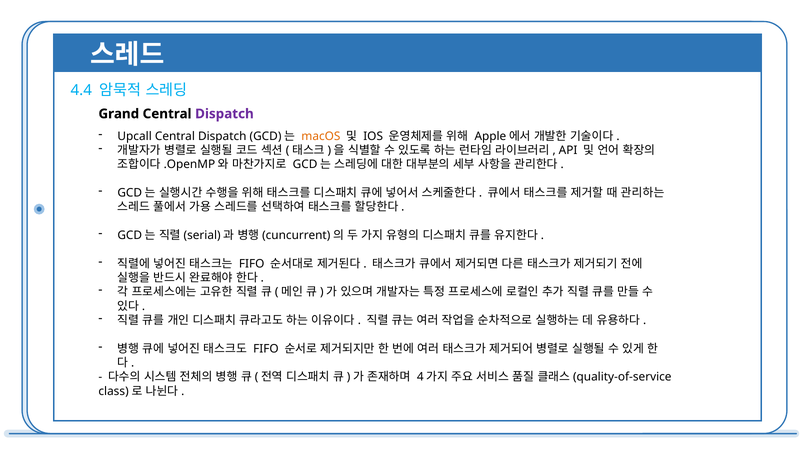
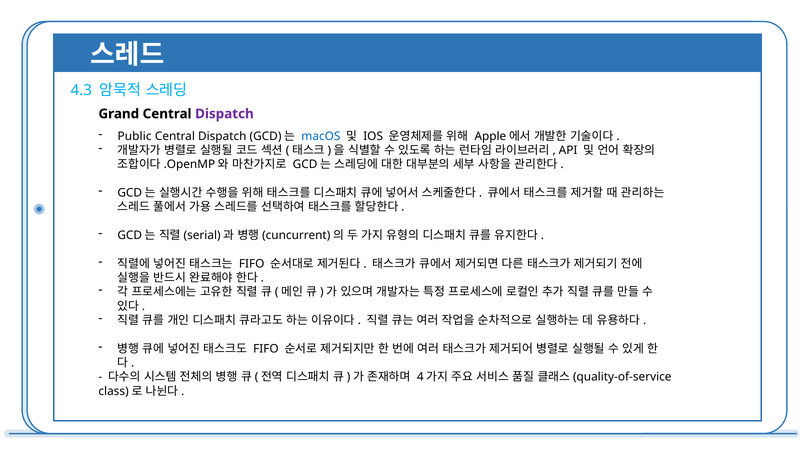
4.4: 4.4 -> 4.3
Upcall: Upcall -> Public
macOS colour: orange -> blue
